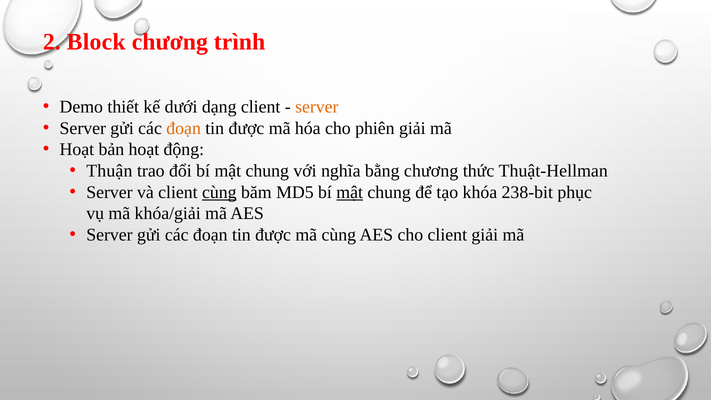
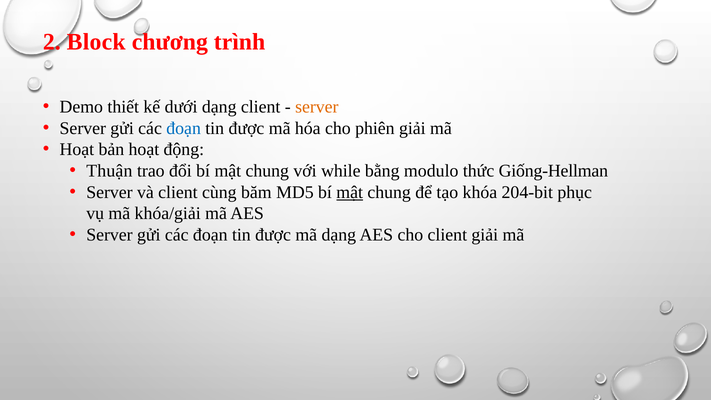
đoạn at (184, 128) colour: orange -> blue
nghĩa: nghĩa -> while
bằng chương: chương -> modulo
Thuật-Hellman: Thuật-Hellman -> Giống-Hellman
cùng at (219, 192) underline: present -> none
238-bit: 238-bit -> 204-bit
mã cùng: cùng -> dạng
